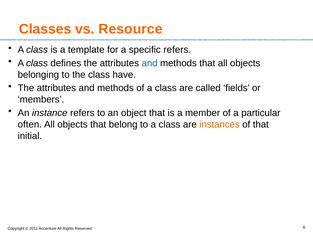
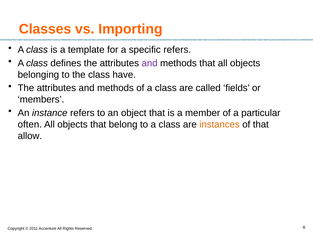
Resource: Resource -> Importing
and at (150, 63) colour: blue -> purple
initial: initial -> allow
